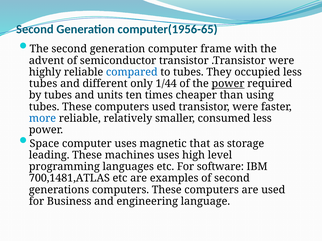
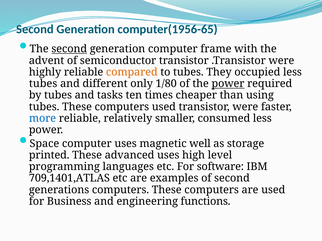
second at (69, 49) underline: none -> present
compared colour: blue -> orange
1/44: 1/44 -> 1/80
units: units -> tasks
that: that -> well
leading: leading -> printed
machines: machines -> advanced
700,1481,ATLAS: 700,1481,ATLAS -> 709,1401,ATLAS
language: language -> functions
